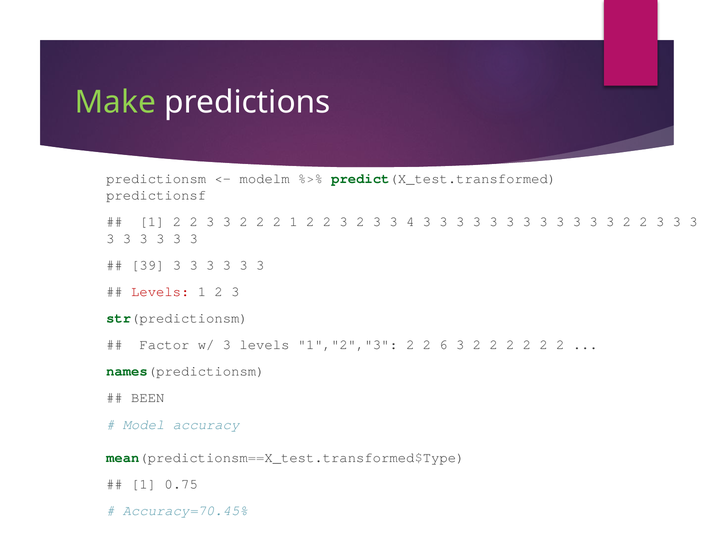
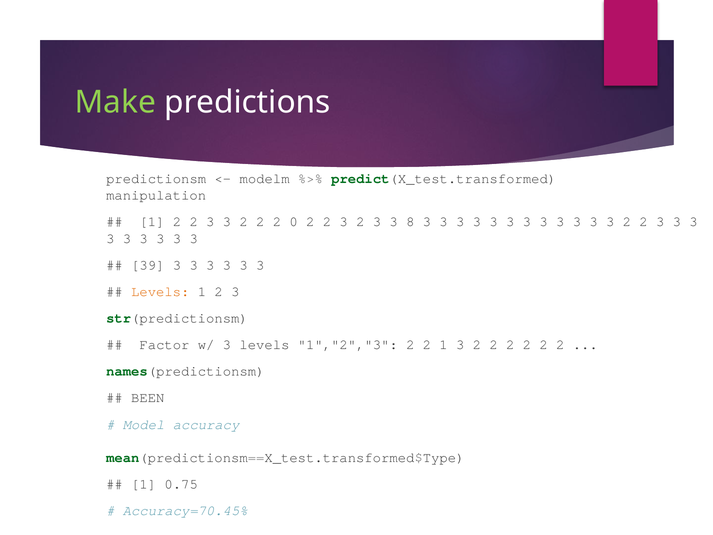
predictionsf: predictionsf -> manipulation
2 1: 1 -> 0
4: 4 -> 8
Levels at (160, 291) colour: red -> orange
2 6: 6 -> 1
